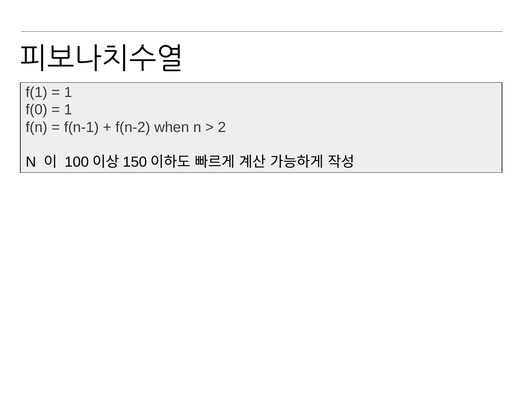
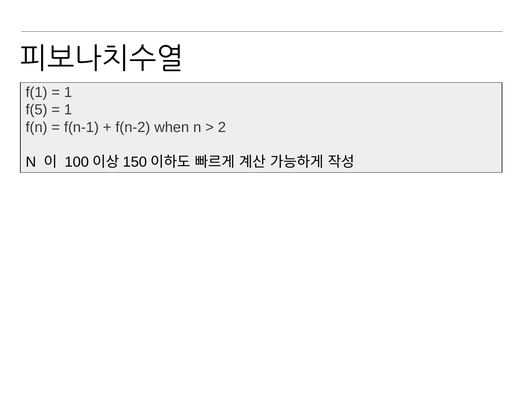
f(0: f(0 -> f(5
